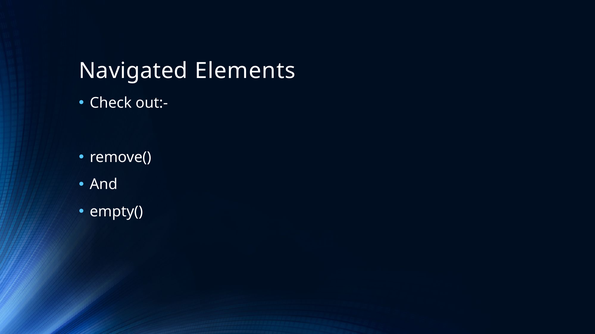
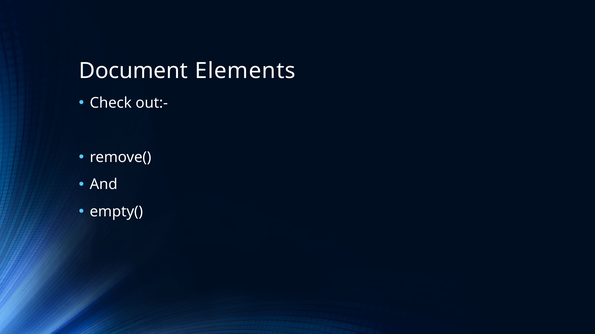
Navigated: Navigated -> Document
